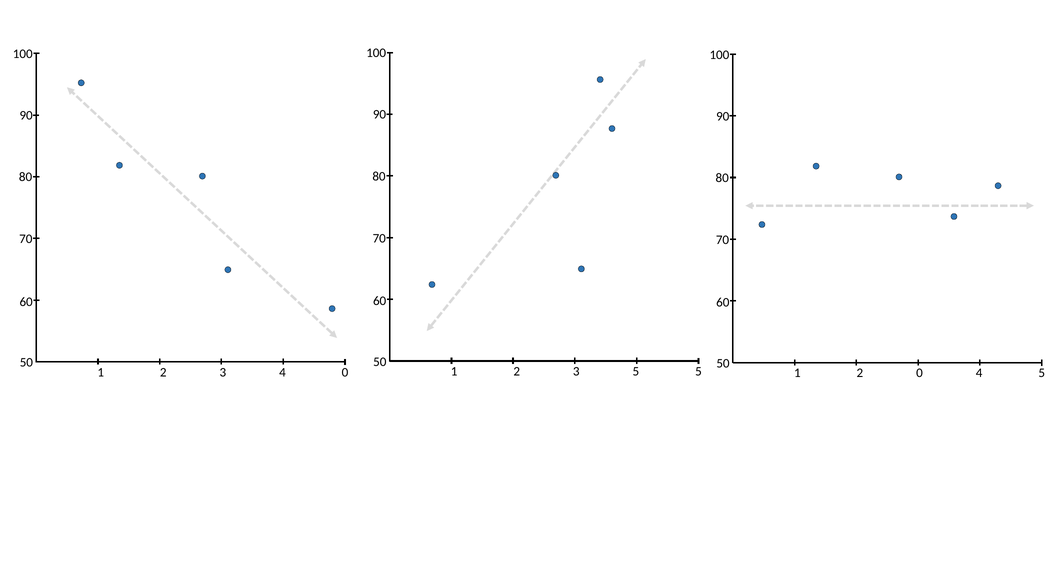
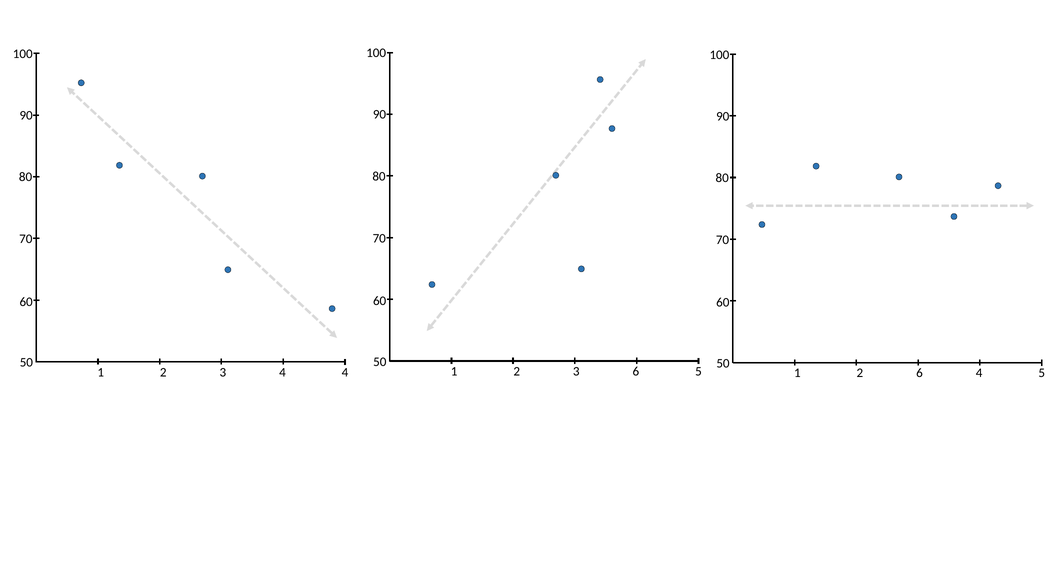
3 5: 5 -> 6
4 0: 0 -> 4
2 0: 0 -> 6
